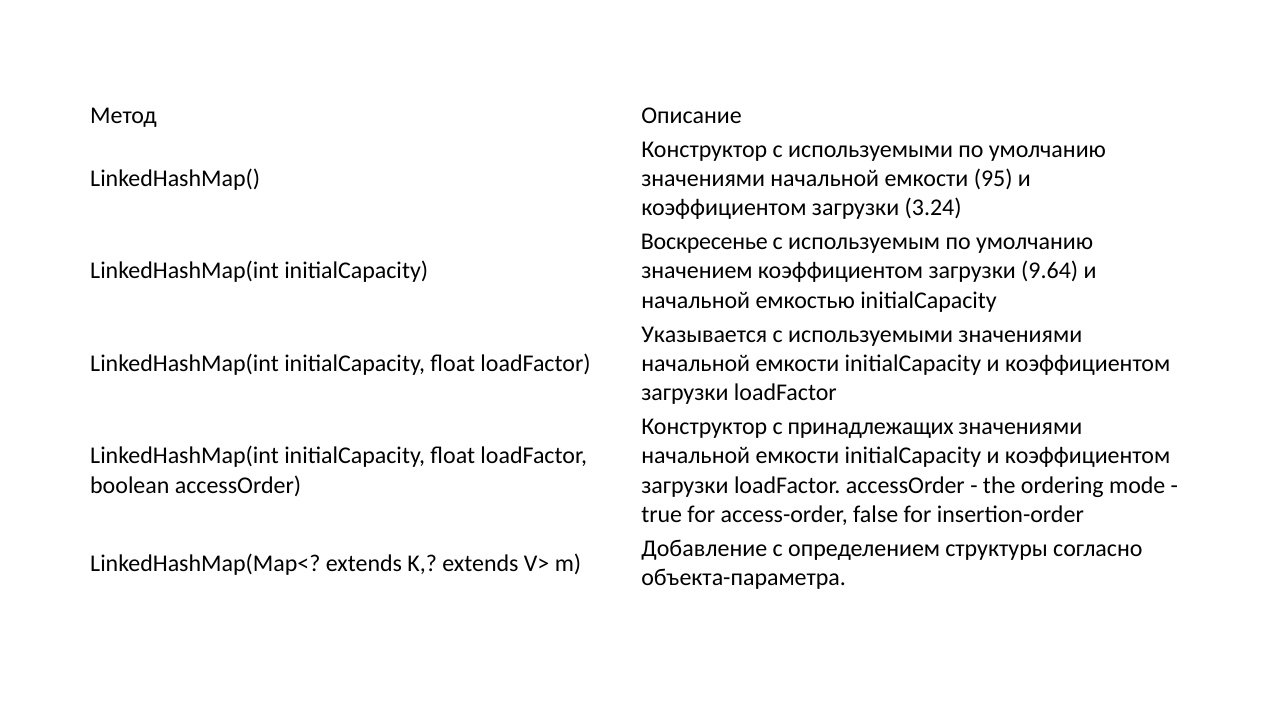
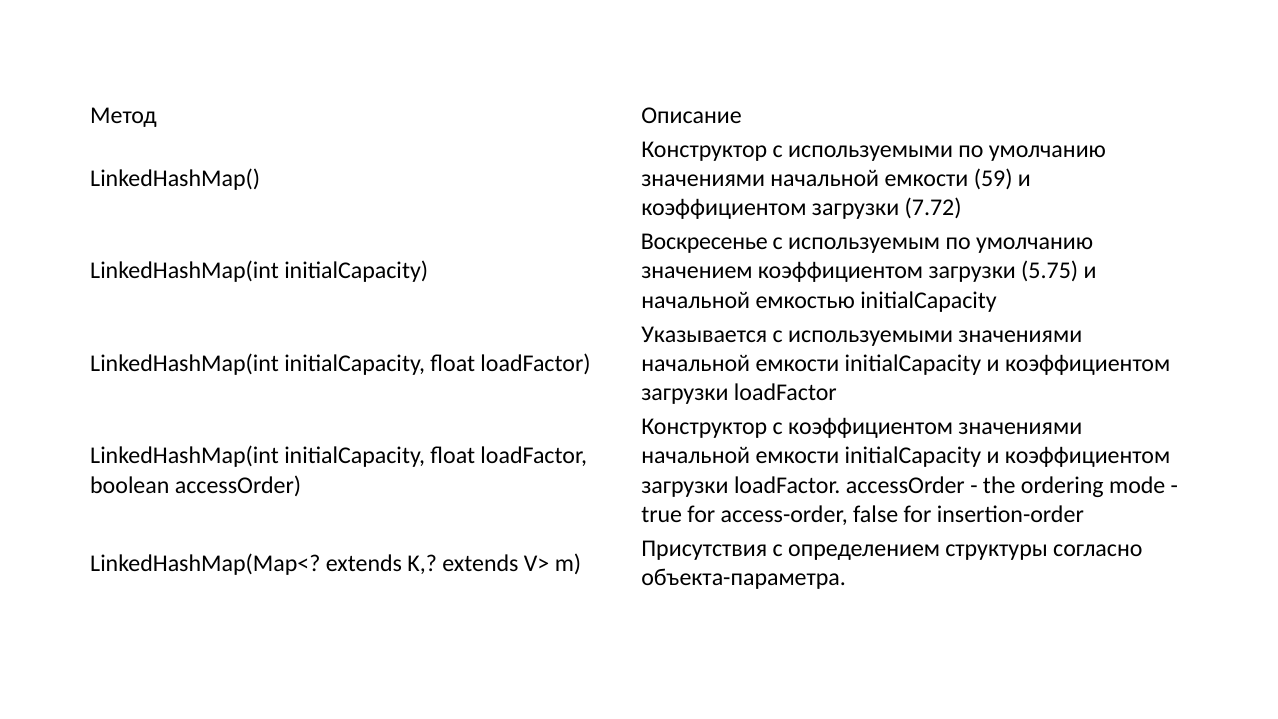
95: 95 -> 59
3.24: 3.24 -> 7.72
9.64: 9.64 -> 5.75
с принадлежащих: принадлежащих -> коэффициентом
Добавление: Добавление -> Присутствия
